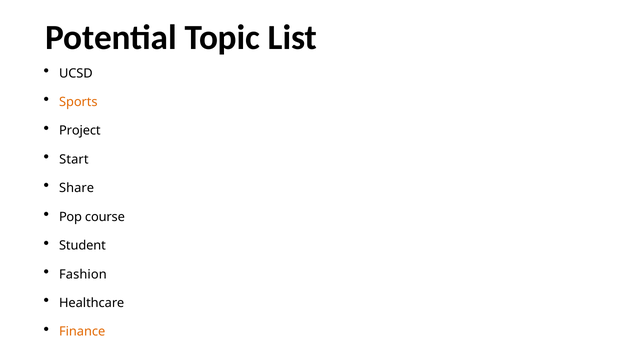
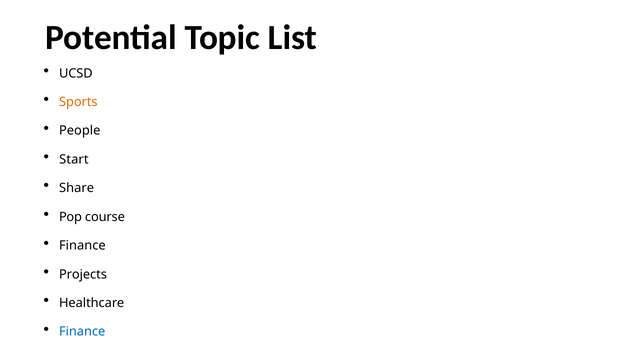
Project: Project -> People
Student at (82, 246): Student -> Finance
Fashion: Fashion -> Projects
Finance at (82, 332) colour: orange -> blue
